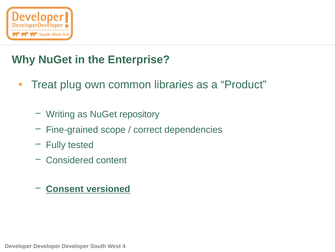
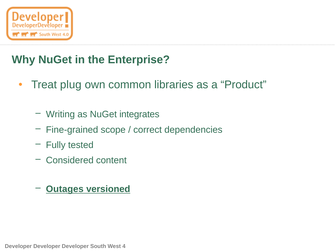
repository: repository -> integrates
Consent: Consent -> Outages
